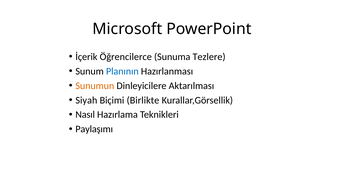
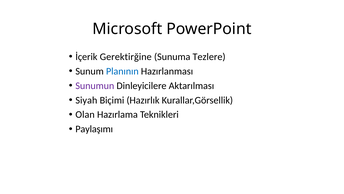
Öğrencilerce: Öğrencilerce -> Gerektirğine
Sunumun colour: orange -> purple
Birlikte: Birlikte -> Hazırlık
Nasıl: Nasıl -> Olan
